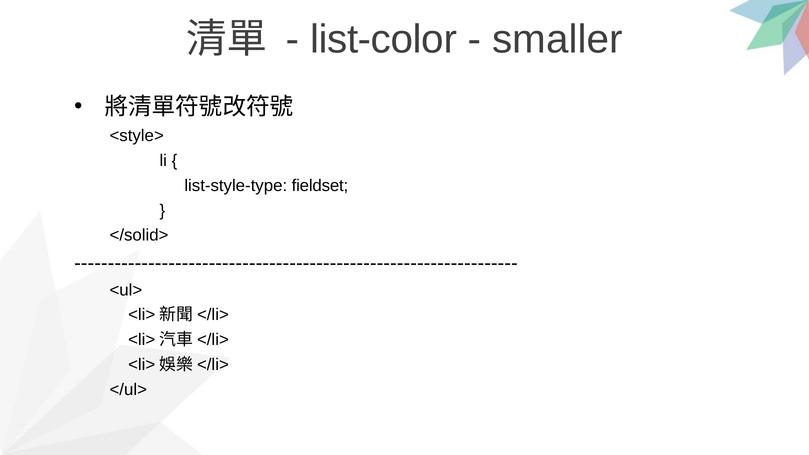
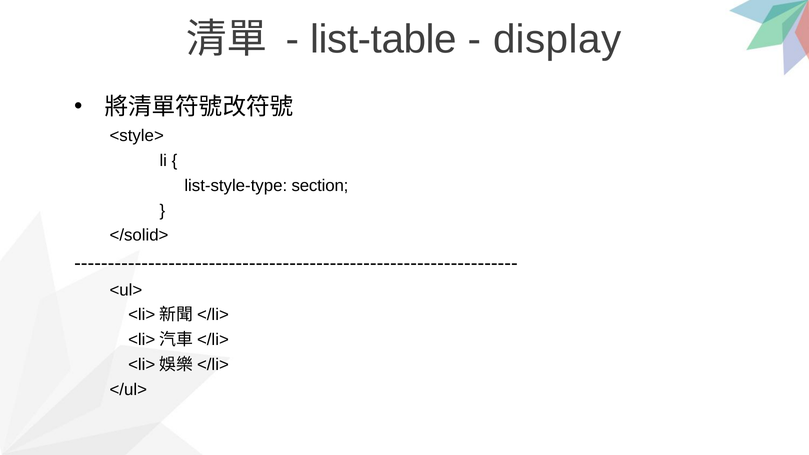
list-color: list-color -> list-table
smaller: smaller -> display
fieldset: fieldset -> section
